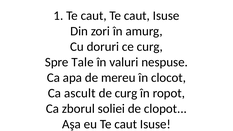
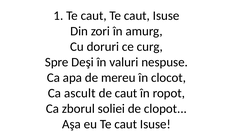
Tale: Tale -> Deşi
de curg: curg -> caut
